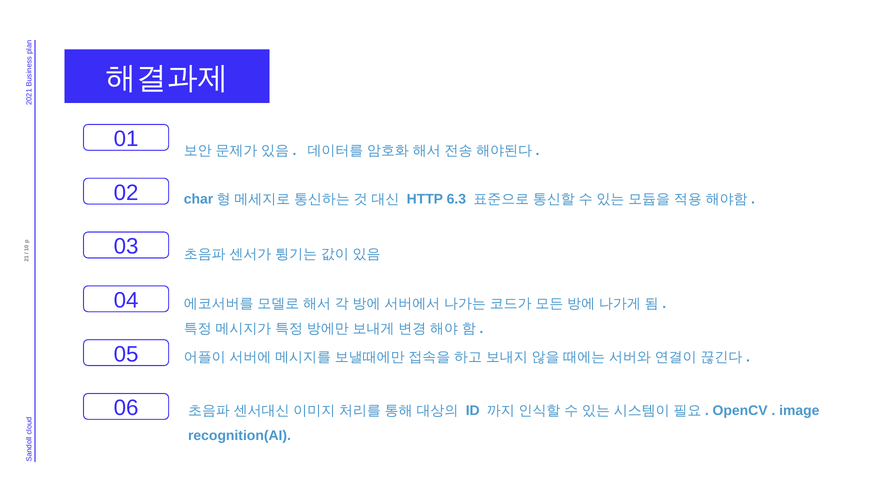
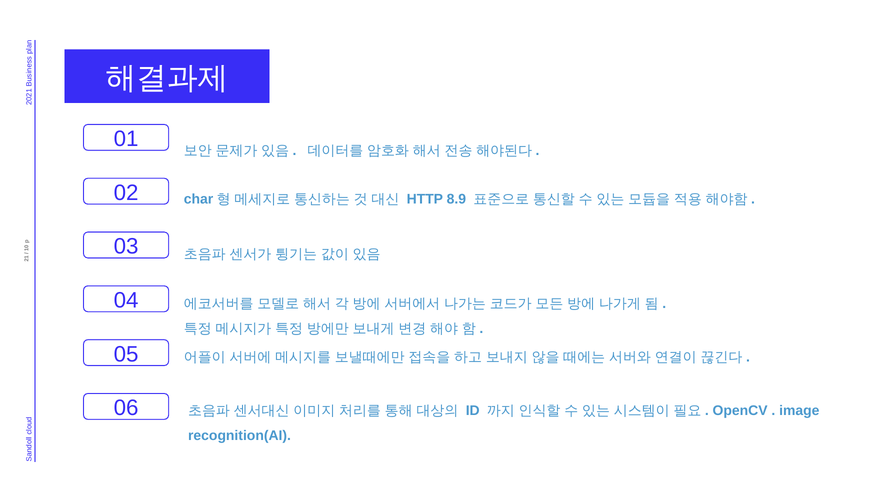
6.3: 6.3 -> 8.9
